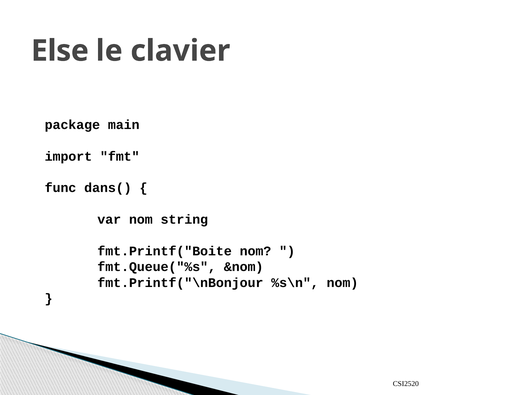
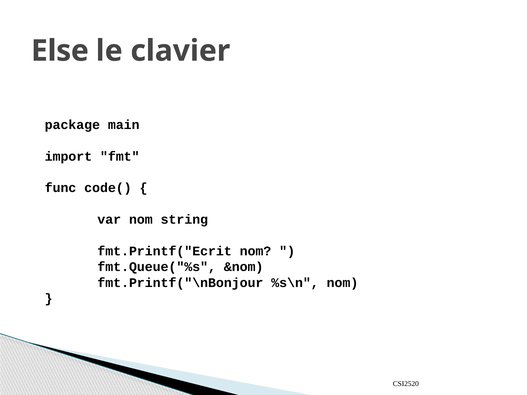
dans(: dans( -> code(
fmt.Printf("Boite: fmt.Printf("Boite -> fmt.Printf("Ecrit
